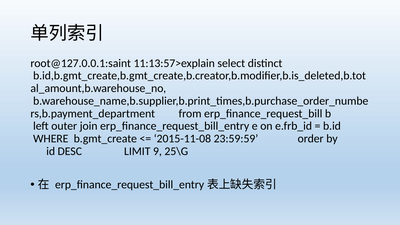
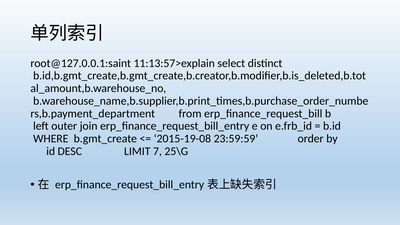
2015-11-08: 2015-11-08 -> 2015-19-08
9: 9 -> 7
